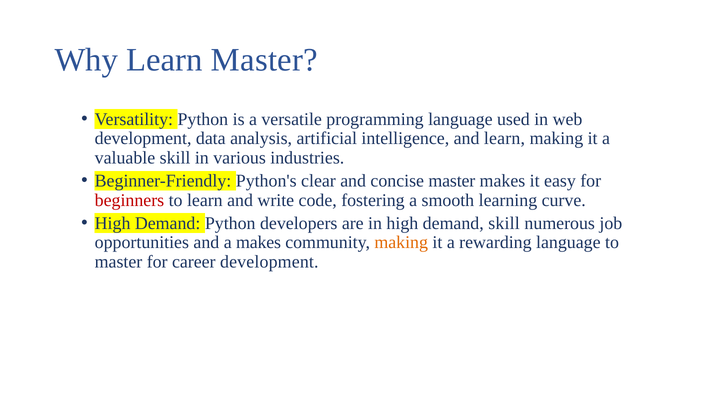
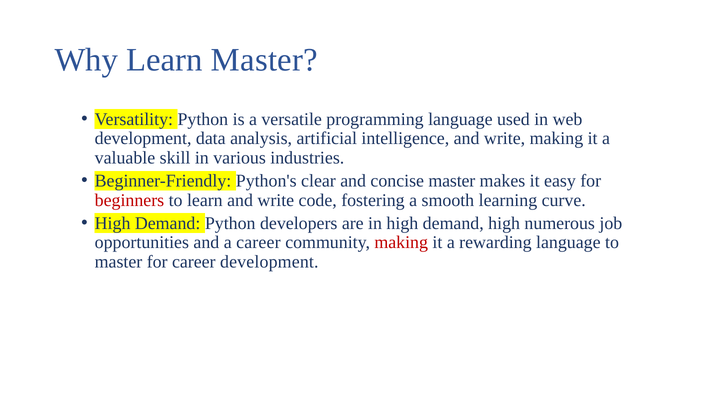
intelligence and learn: learn -> write
demand skill: skill -> high
a makes: makes -> career
making at (401, 243) colour: orange -> red
